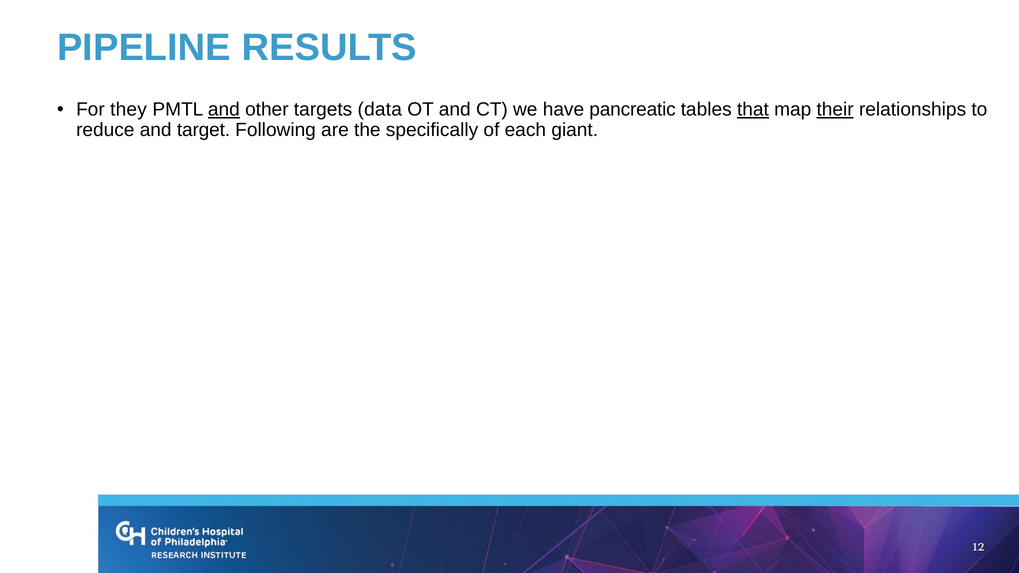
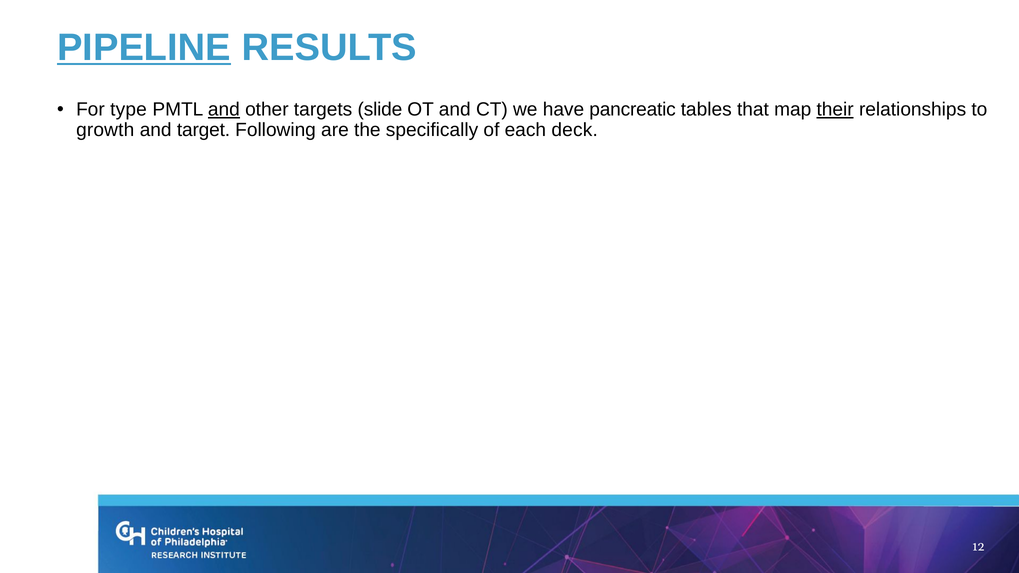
PIPELINE underline: none -> present
they: they -> type
data: data -> slide
that underline: present -> none
reduce: reduce -> growth
giant: giant -> deck
